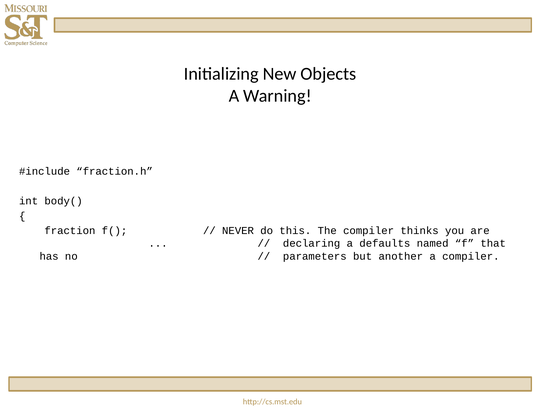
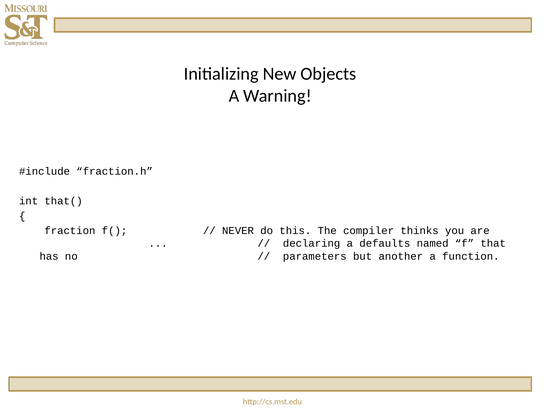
body(: body( -> that(
a compiler: compiler -> function
